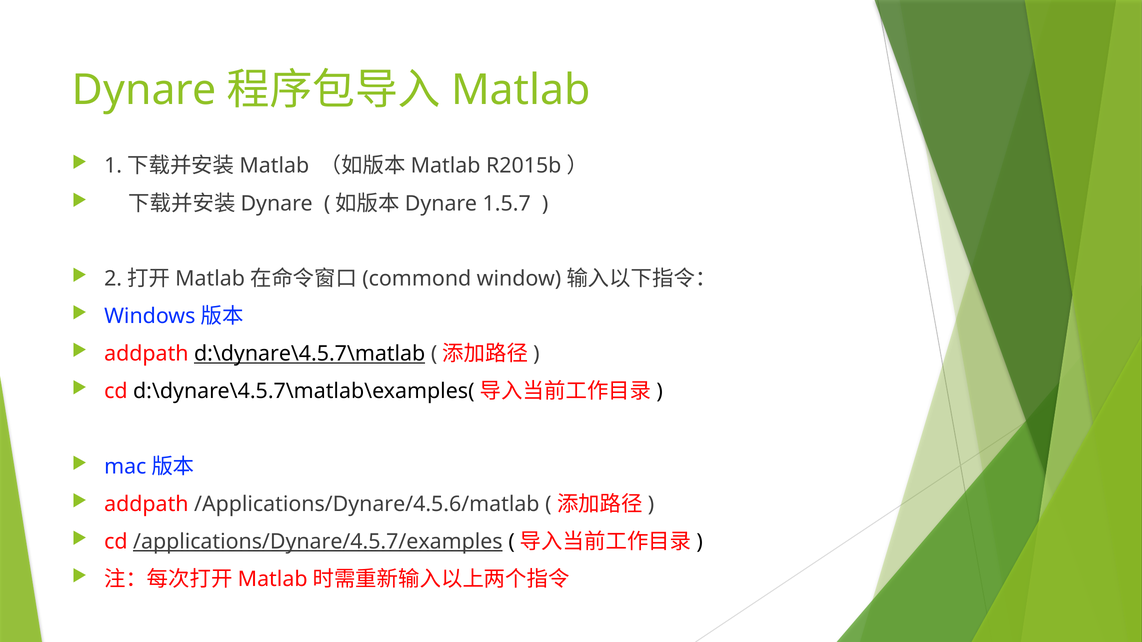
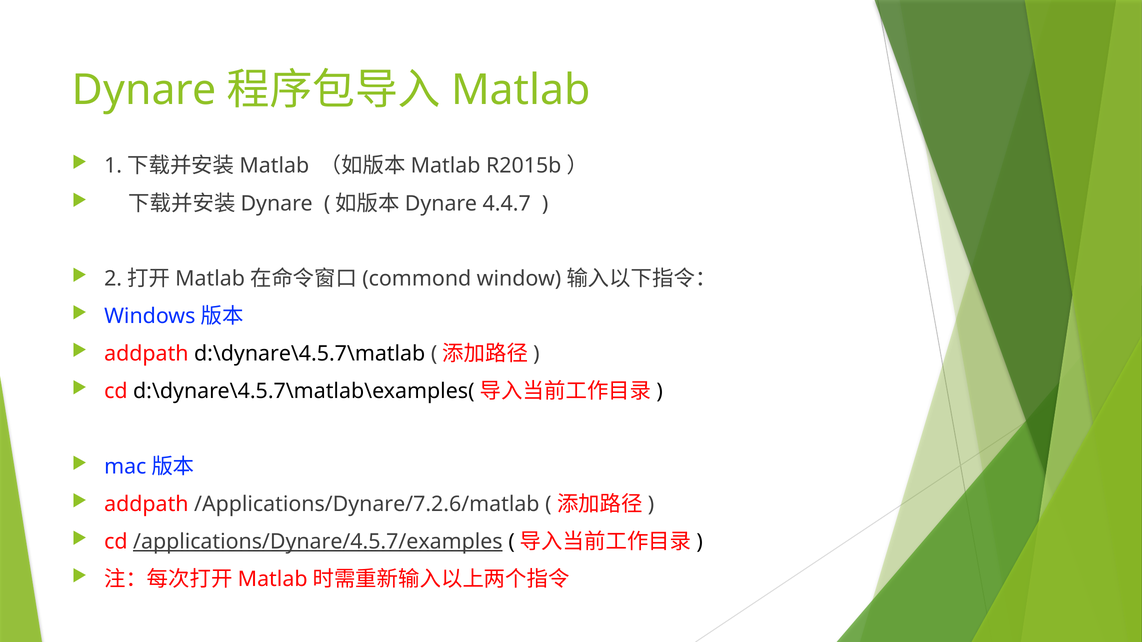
1.5.7: 1.5.7 -> 4.4.7
d:\dynare\4.5.7\matlab underline: present -> none
/Applications/Dynare/4.5.6/matlab: /Applications/Dynare/4.5.6/matlab -> /Applications/Dynare/7.2.6/matlab
